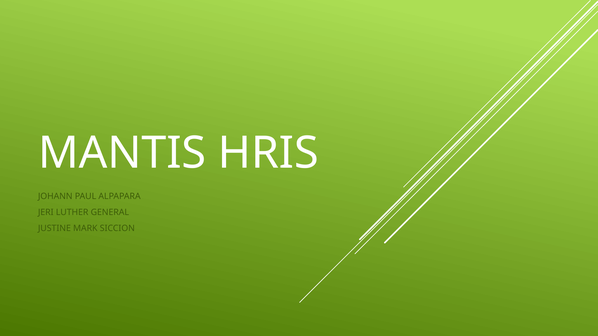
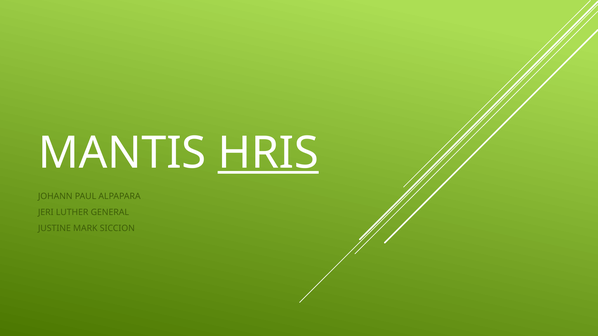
HRIS underline: none -> present
